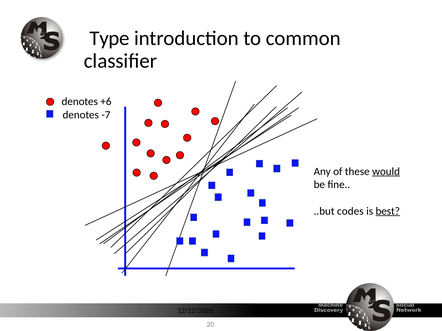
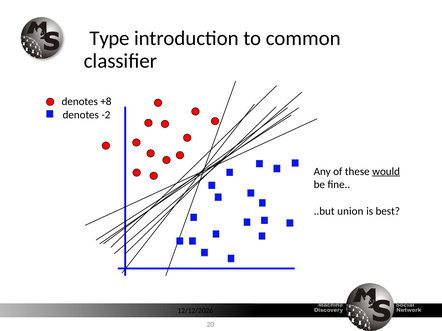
+6: +6 -> +8
-7: -7 -> -2
codes: codes -> union
best underline: present -> none
